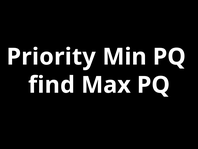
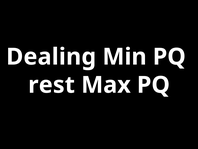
Priority: Priority -> Dealing
find: find -> rest
